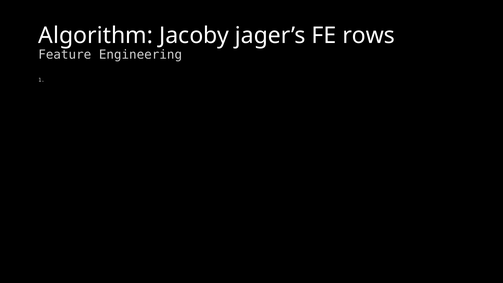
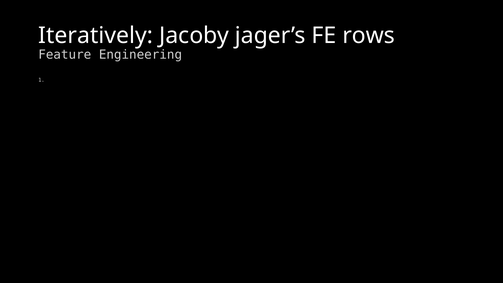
Algorithm: Algorithm -> Iteratively
